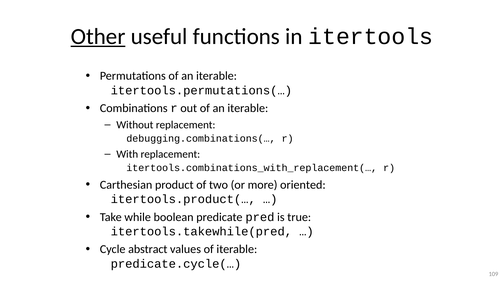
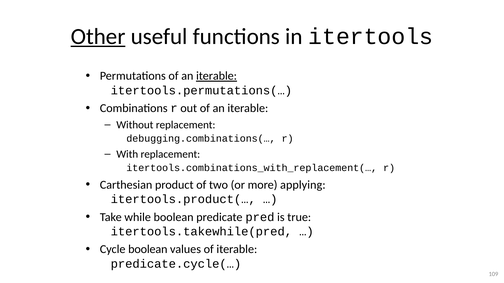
iterable at (217, 76) underline: none -> present
oriented: oriented -> applying
Cycle abstract: abstract -> boolean
